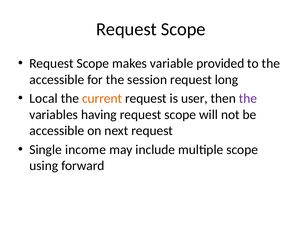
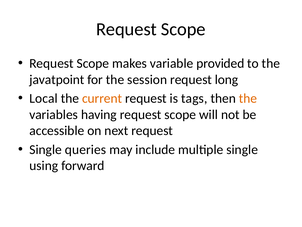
accessible at (57, 79): accessible -> javatpoint
user: user -> tags
the at (248, 98) colour: purple -> orange
income: income -> queries
multiple scope: scope -> single
